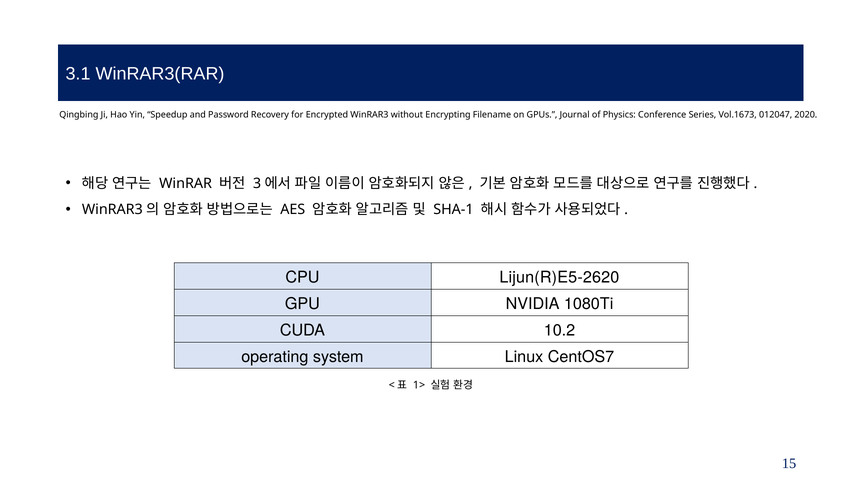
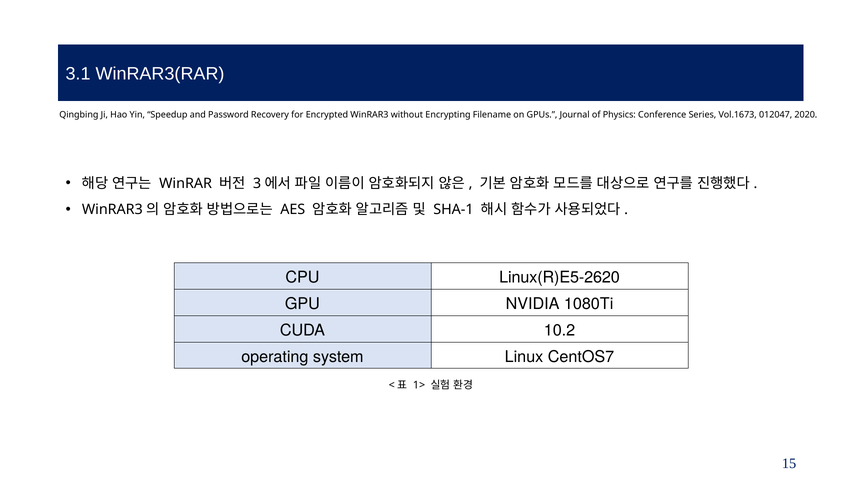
Lijun(R)E5-2620: Lijun(R)E5-2620 -> Linux(R)E5-2620
